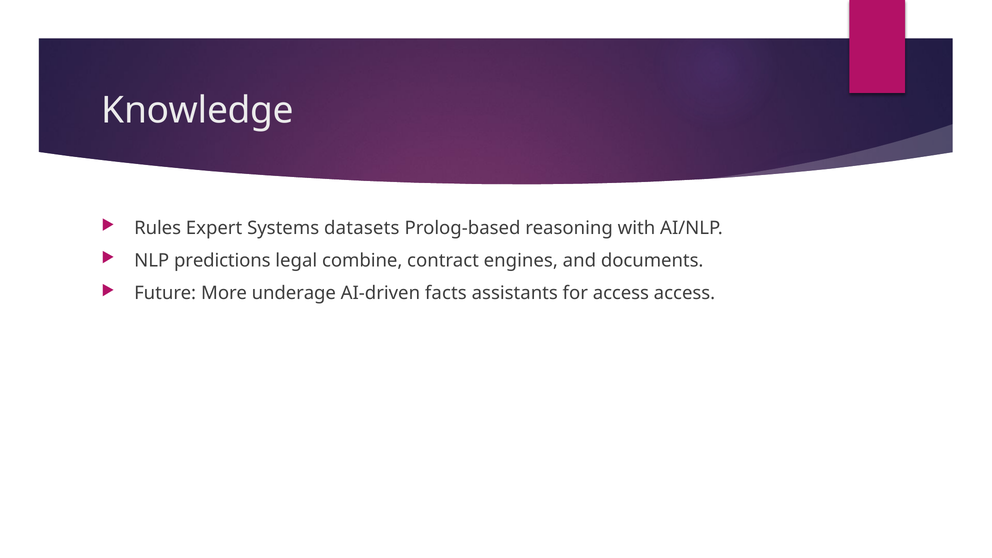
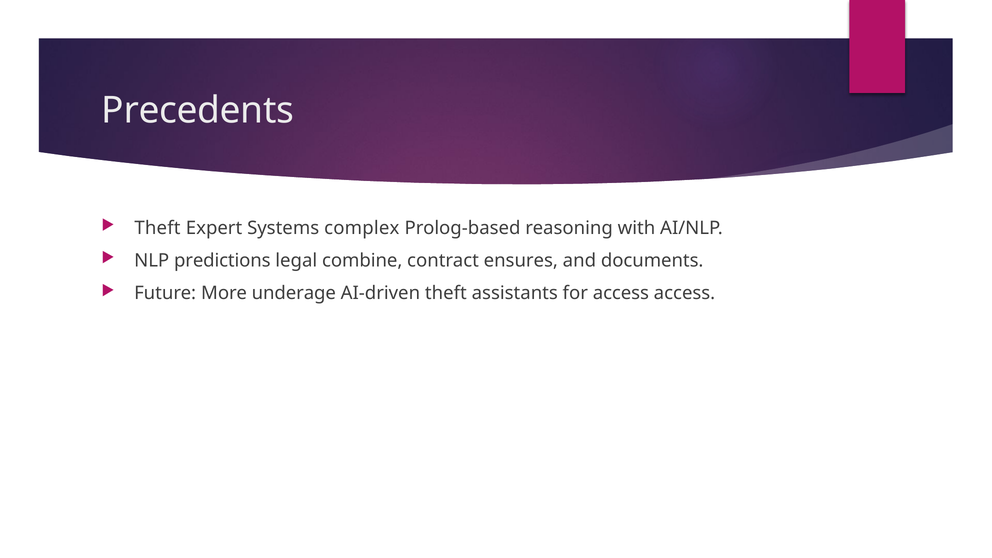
Knowledge: Knowledge -> Precedents
Rules at (158, 228): Rules -> Theft
datasets: datasets -> complex
engines: engines -> ensures
AI-driven facts: facts -> theft
